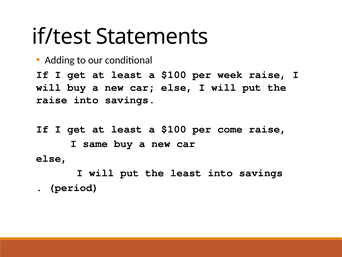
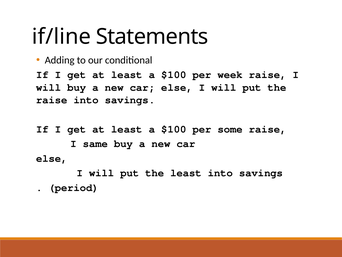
if/test: if/test -> if/line
come: come -> some
